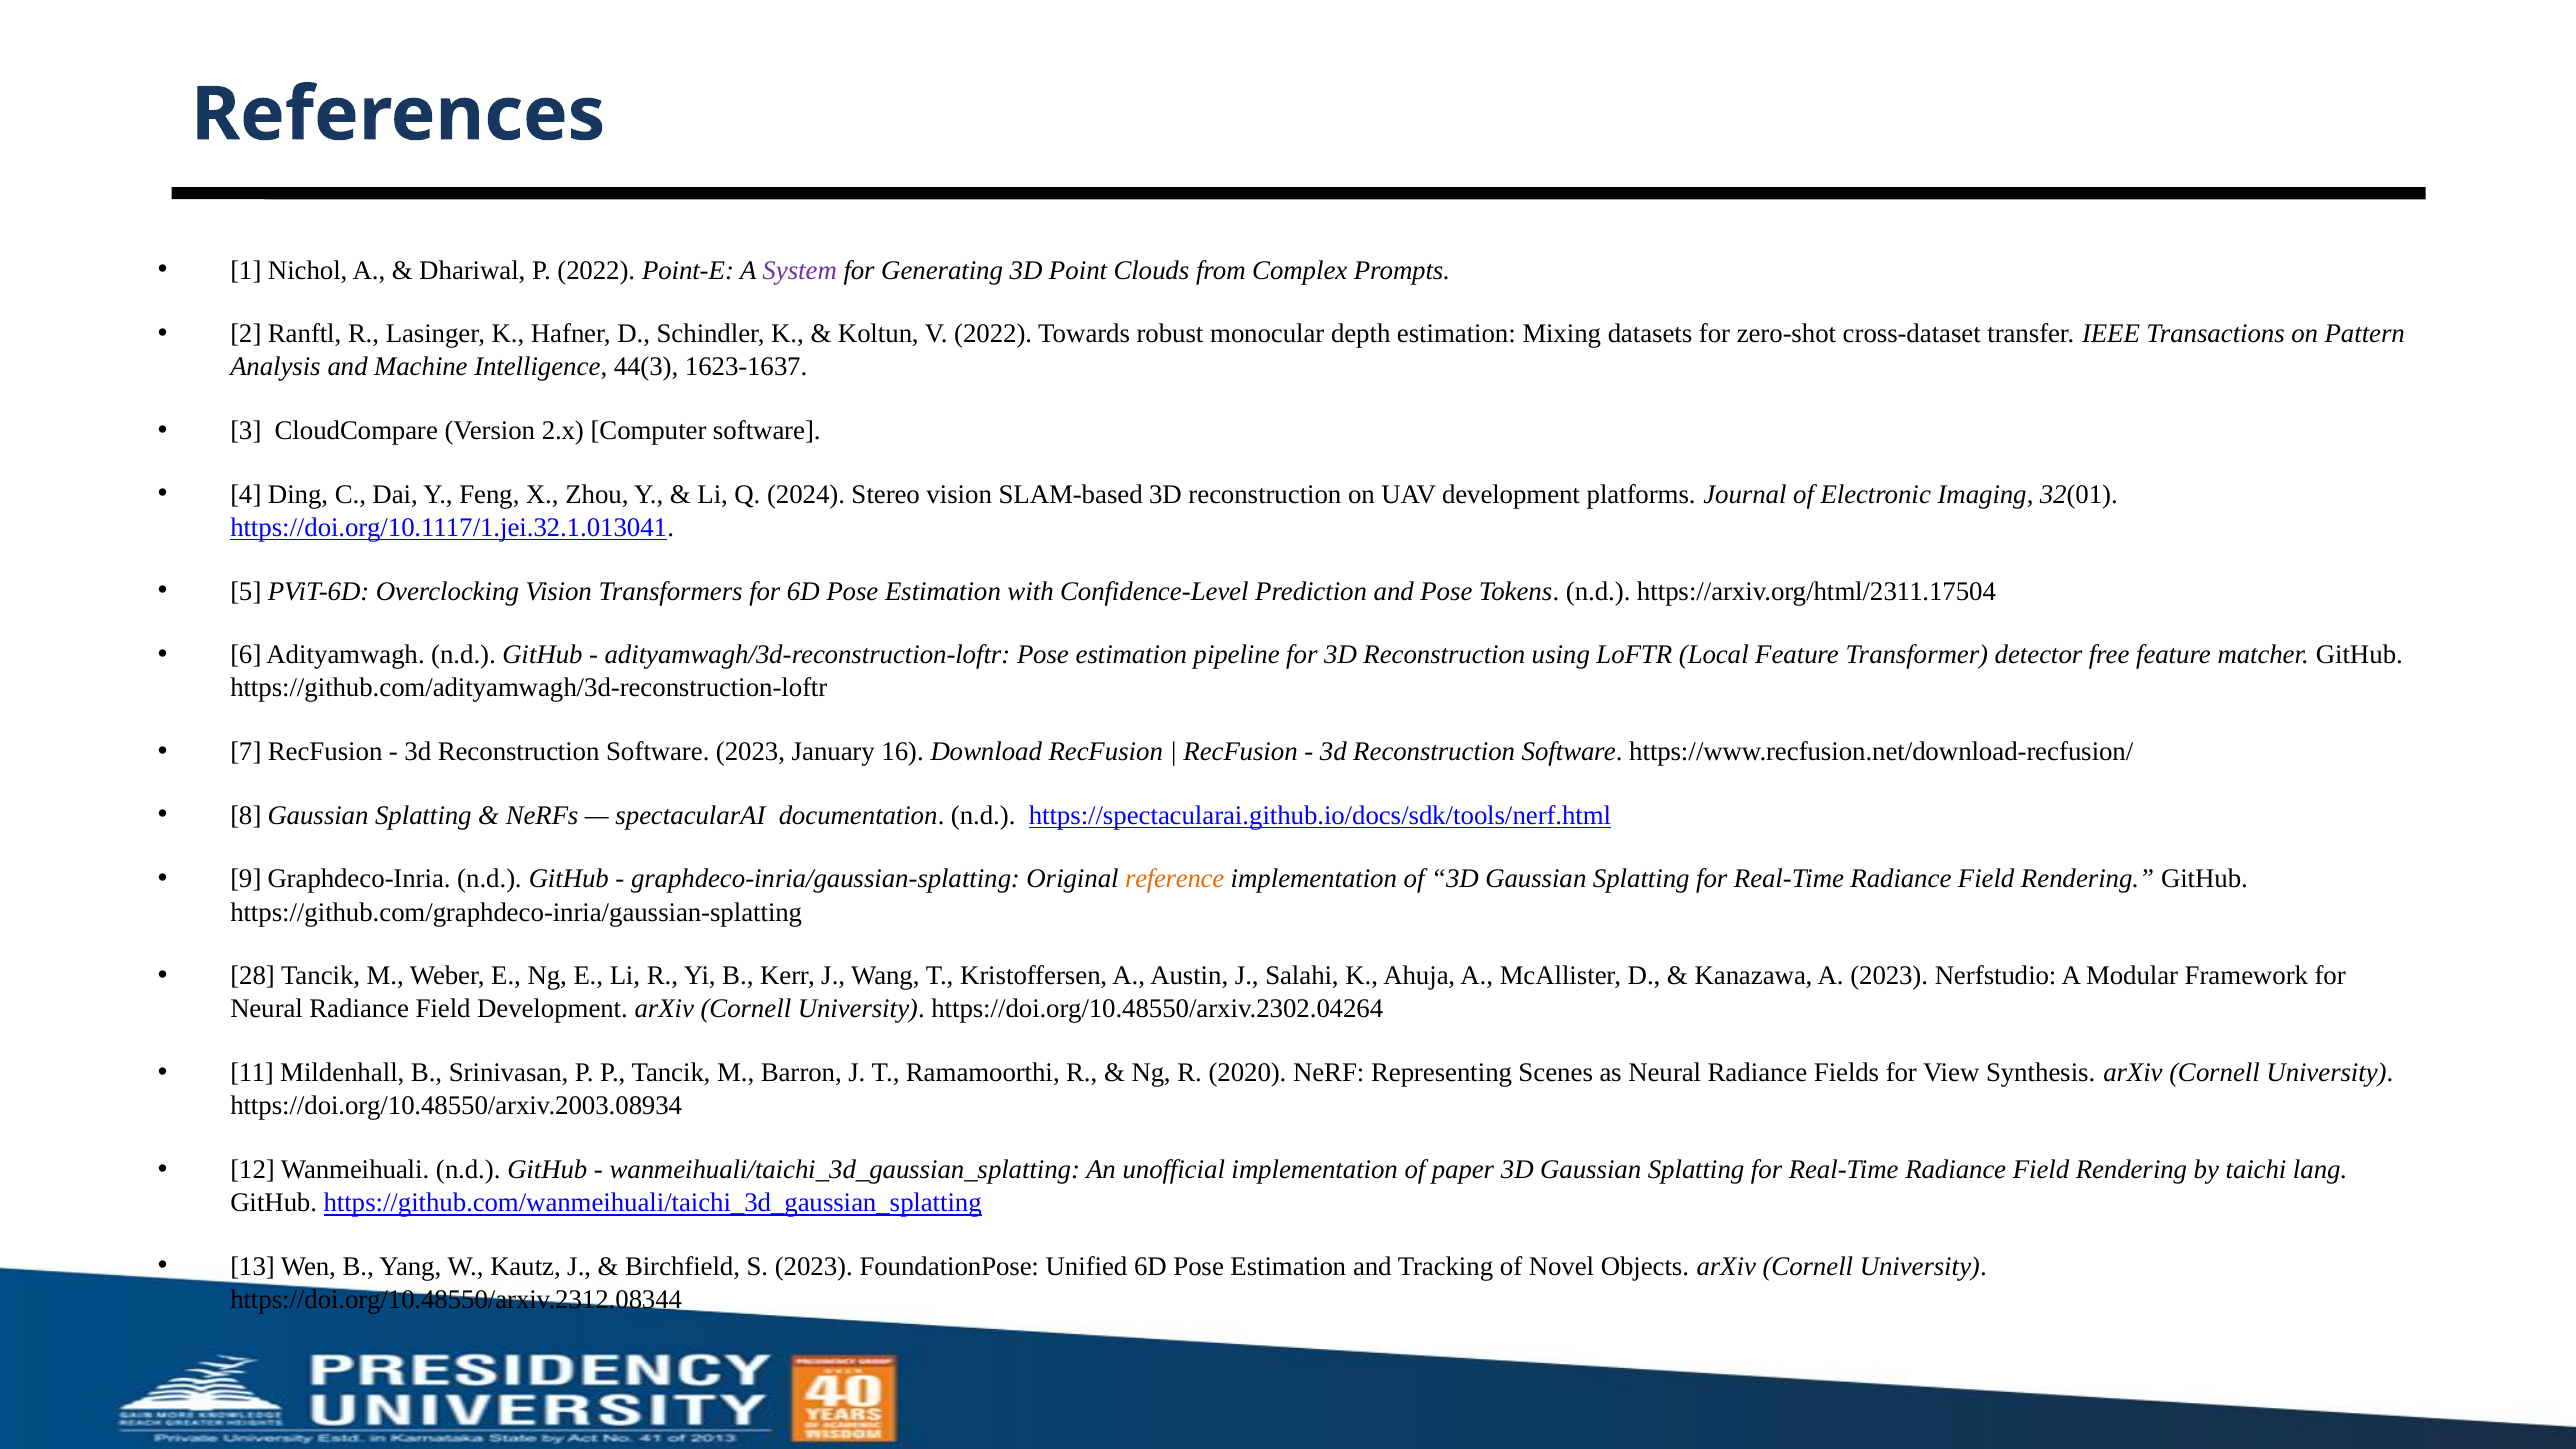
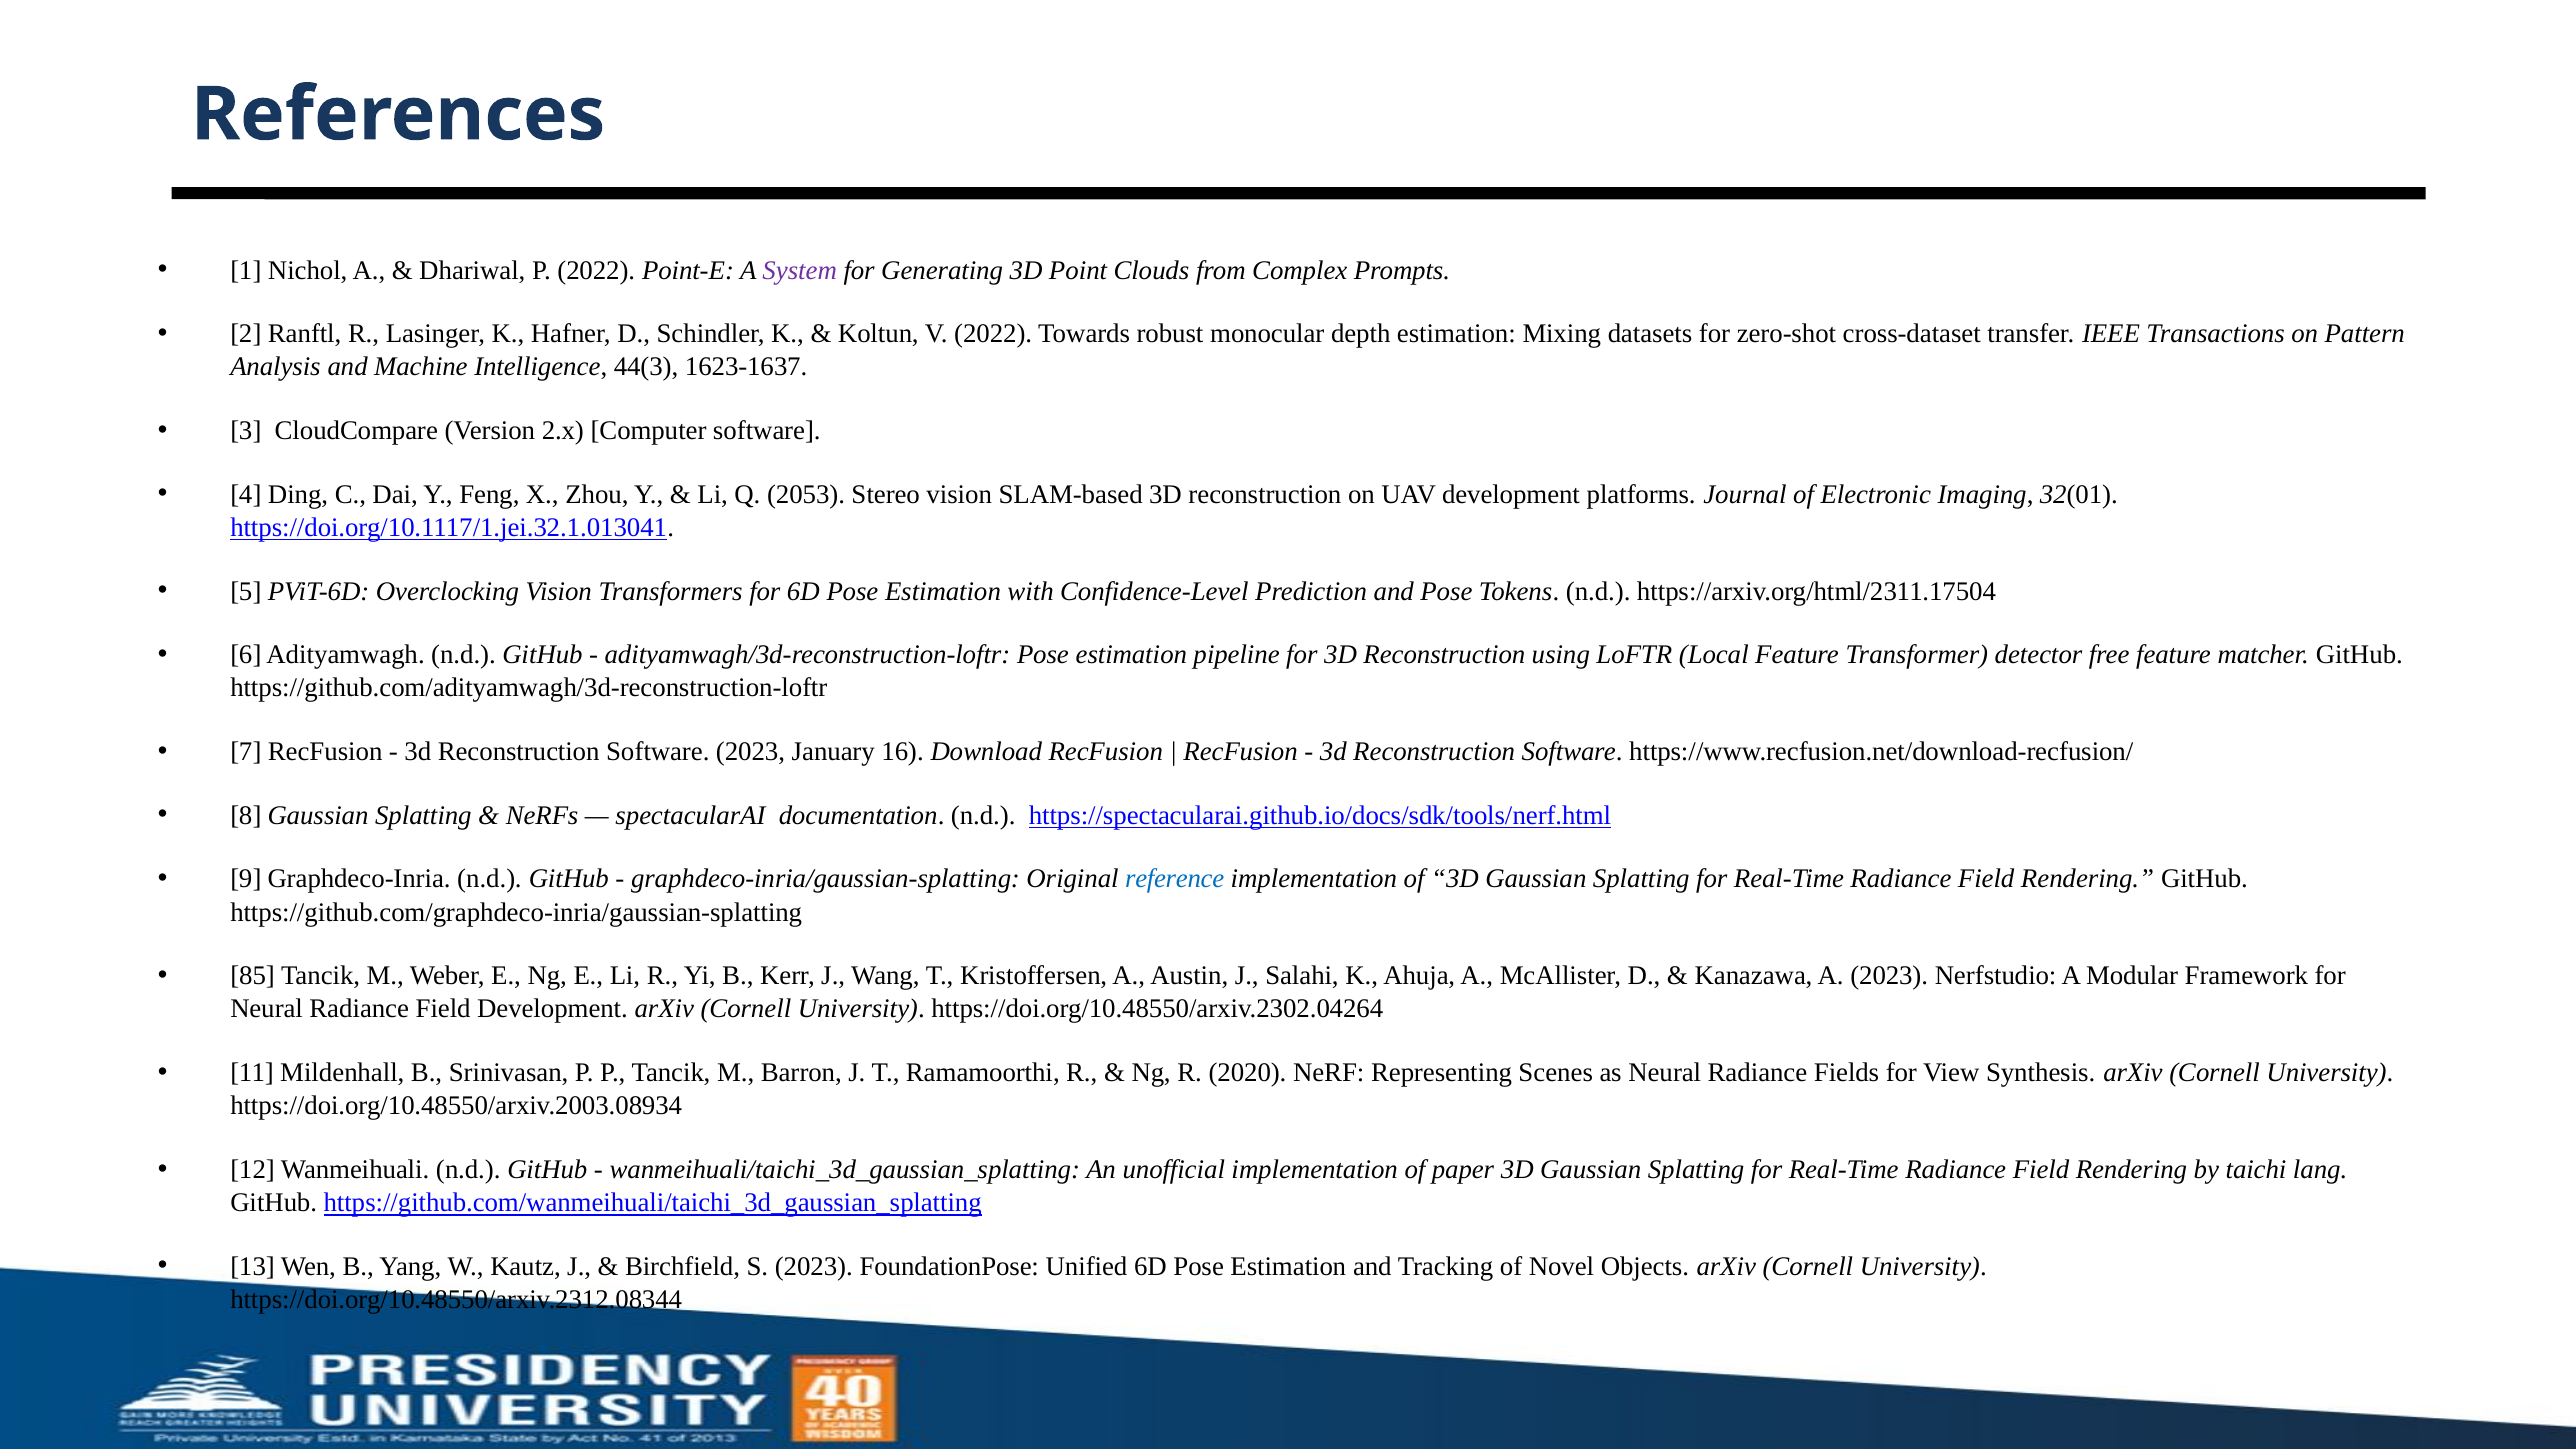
2024: 2024 -> 2053
reference colour: orange -> blue
28: 28 -> 85
